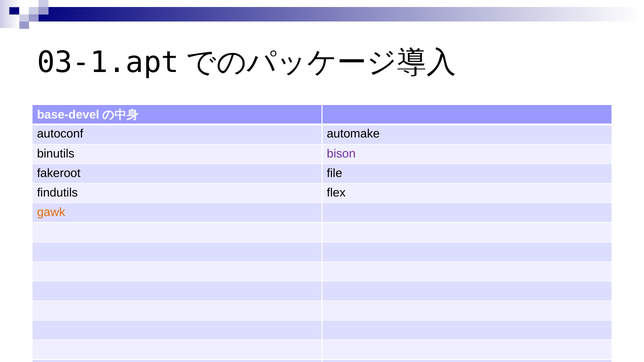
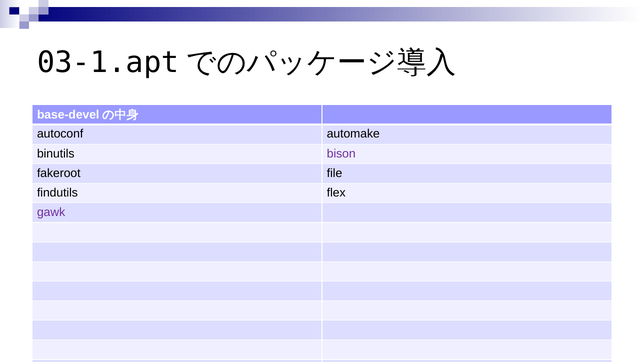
gawk colour: orange -> purple
